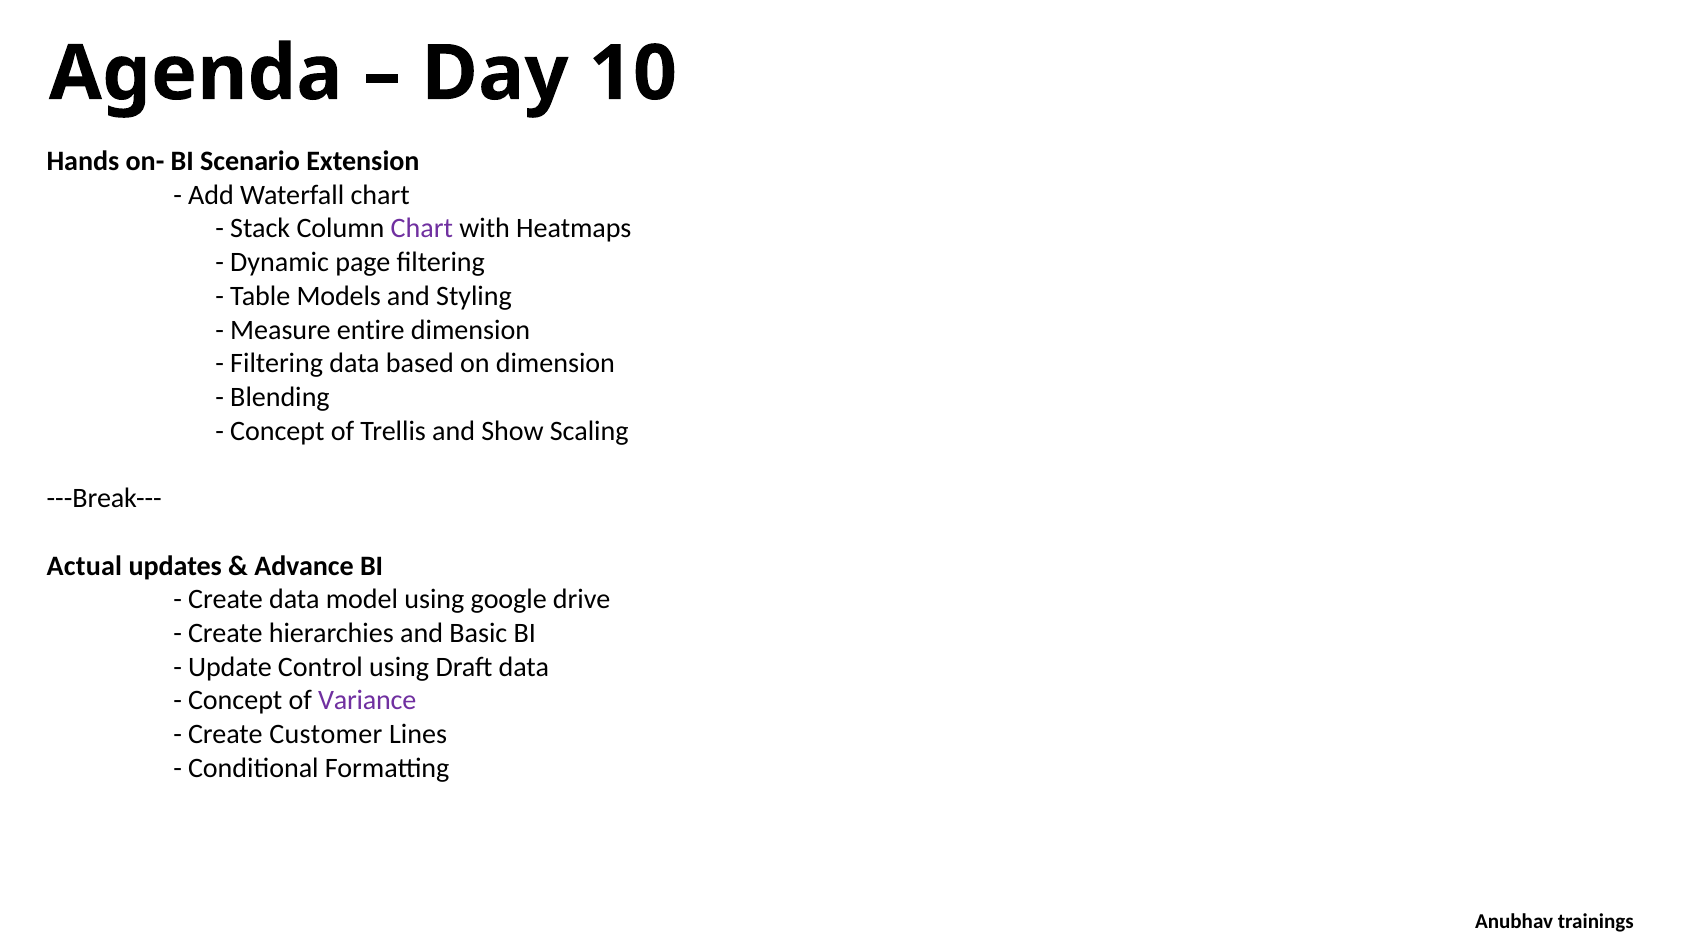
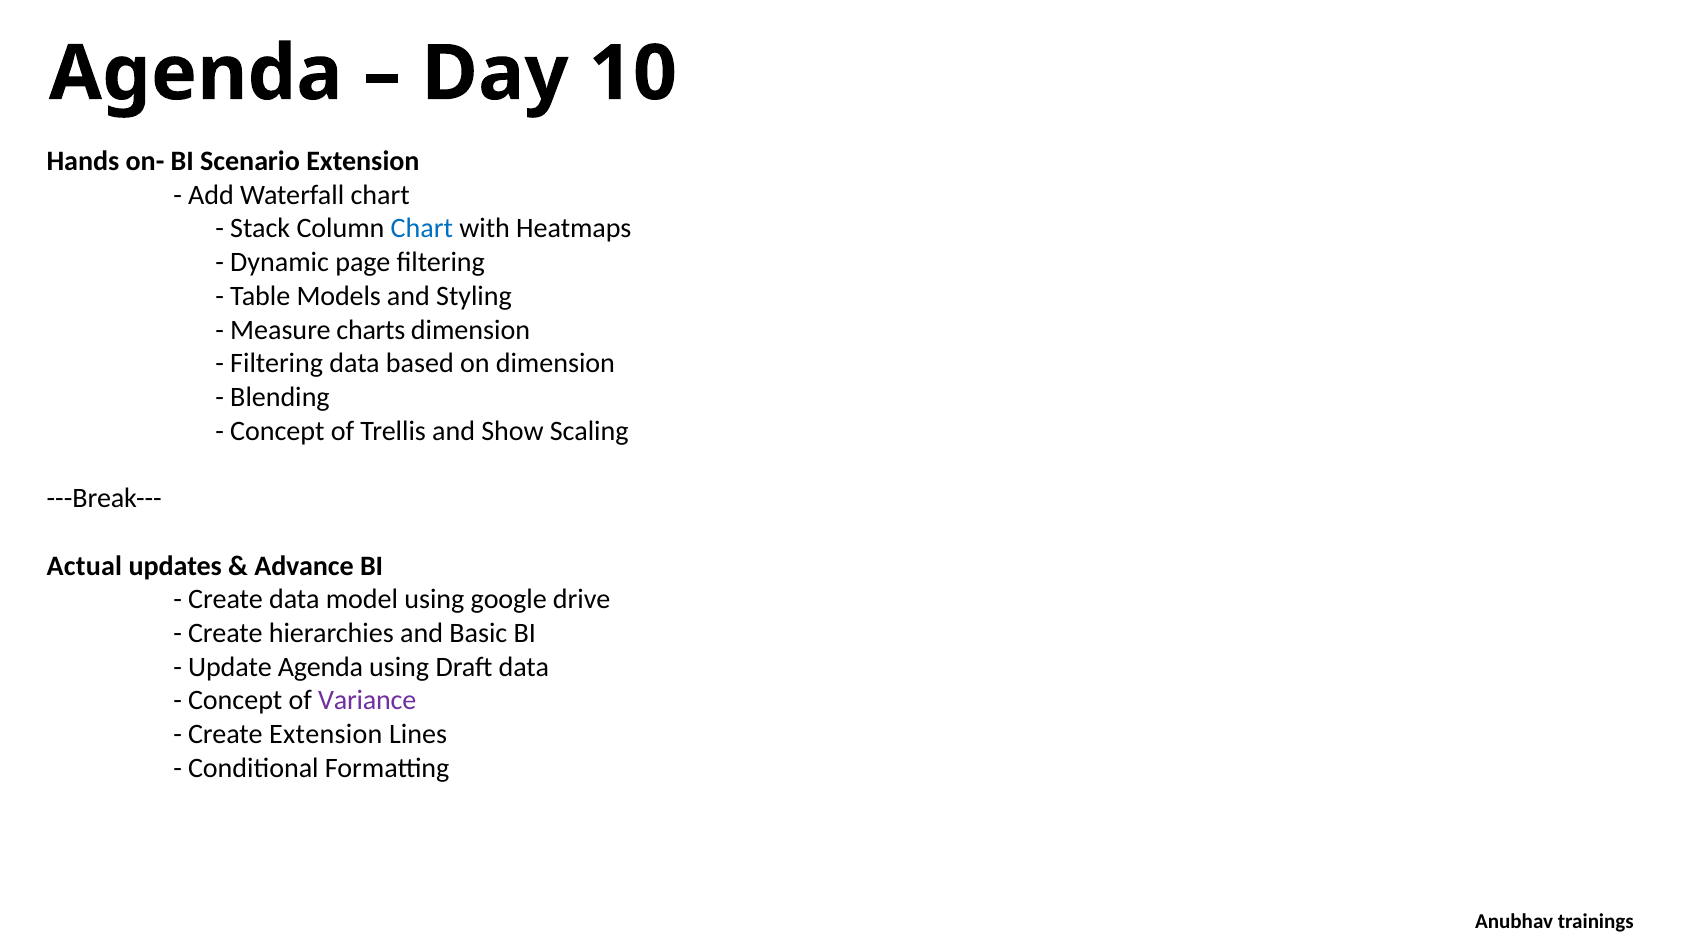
Chart at (422, 229) colour: purple -> blue
entire: entire -> charts
Update Control: Control -> Agenda
Create Customer: Customer -> Extension
